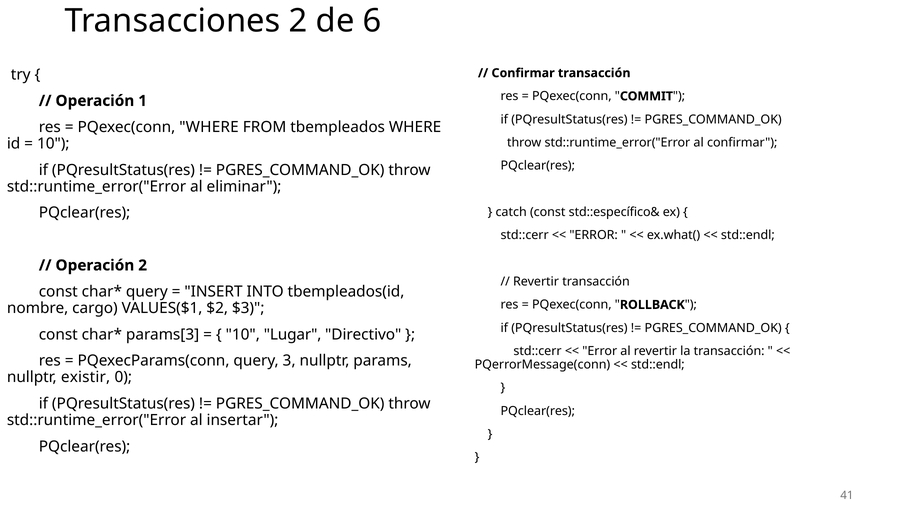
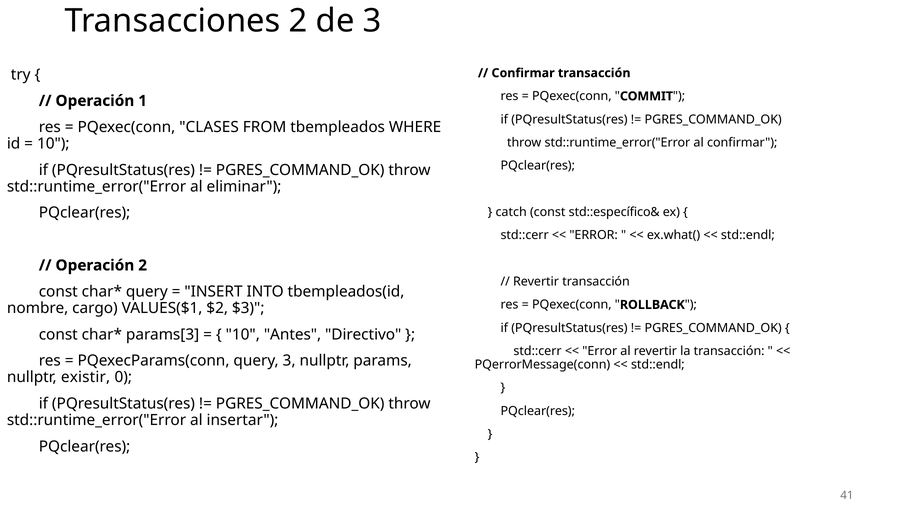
de 6: 6 -> 3
PQexec(conn WHERE: WHERE -> CLASES
Lugar: Lugar -> Antes
